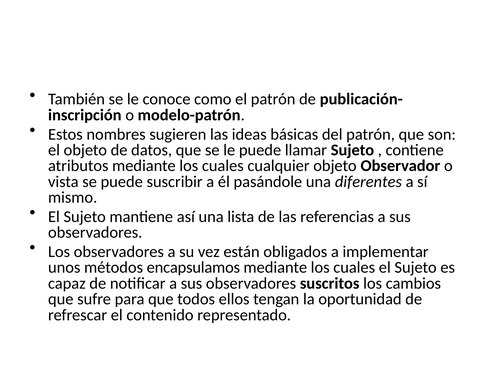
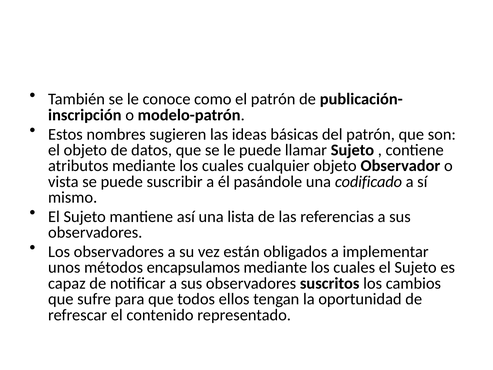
diferentes: diferentes -> codificado
